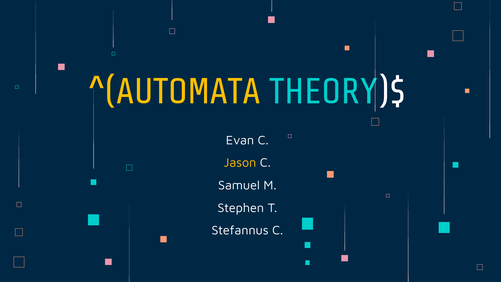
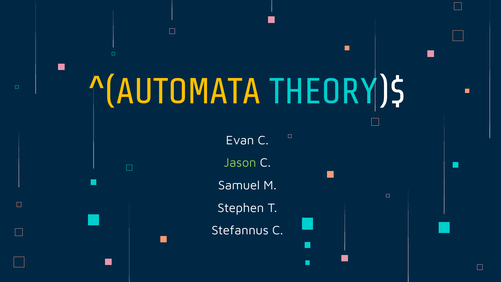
Jason colour: yellow -> light green
